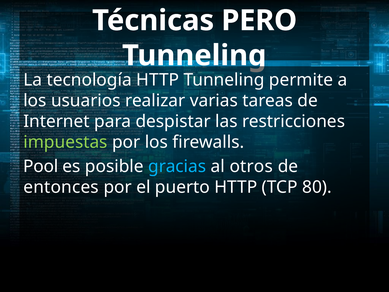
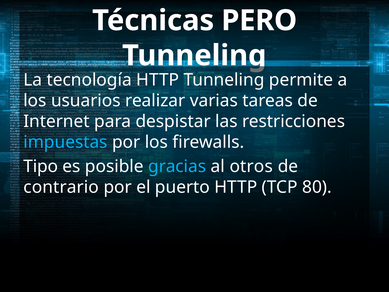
impuestas colour: light green -> light blue
Pool: Pool -> Tipo
entonces: entonces -> contrario
